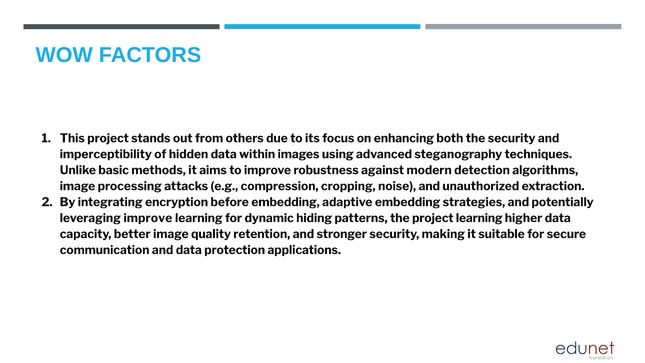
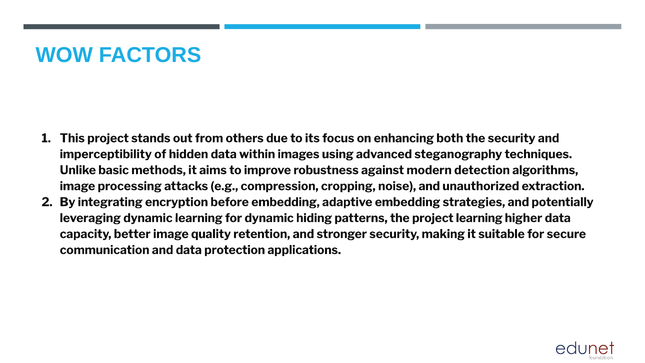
leveraging improve: improve -> dynamic
